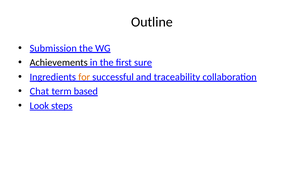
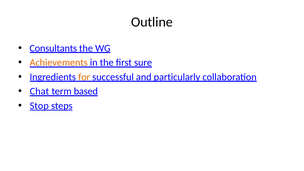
Submission: Submission -> Consultants
Achievements colour: black -> orange
traceability: traceability -> particularly
Look: Look -> Stop
